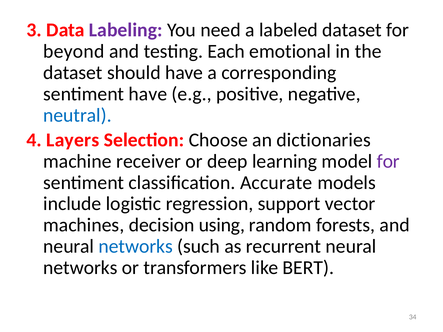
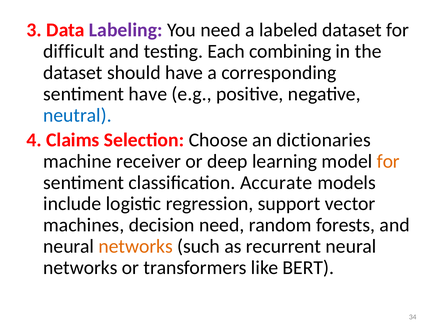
beyond: beyond -> difficult
emotional: emotional -> combining
Layers: Layers -> Claims
for at (388, 161) colour: purple -> orange
decision using: using -> need
networks at (136, 247) colour: blue -> orange
